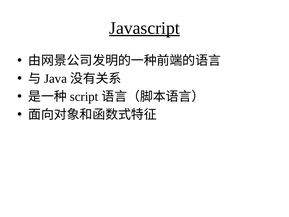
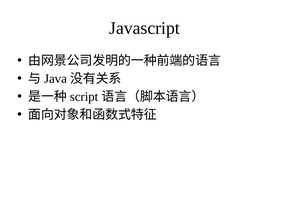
Javascript underline: present -> none
